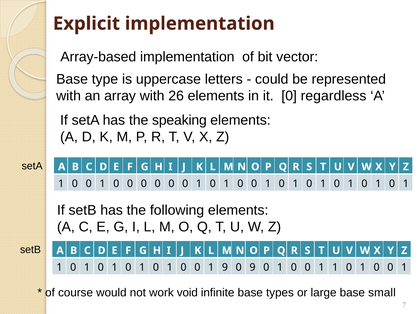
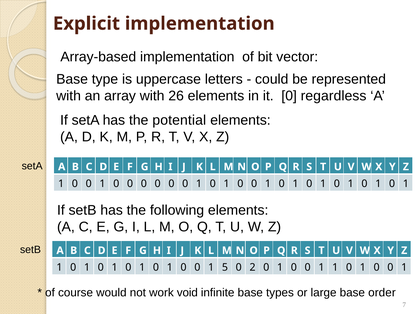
speaking: speaking -> potential
1 9: 9 -> 5
0 9: 9 -> 2
small: small -> order
